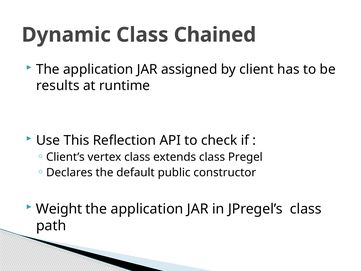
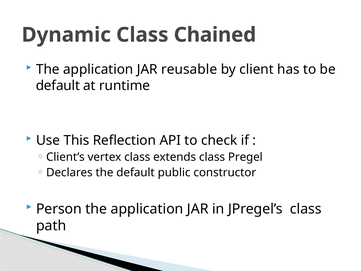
assigned: assigned -> reusable
results at (58, 86): results -> default
Weight: Weight -> Person
